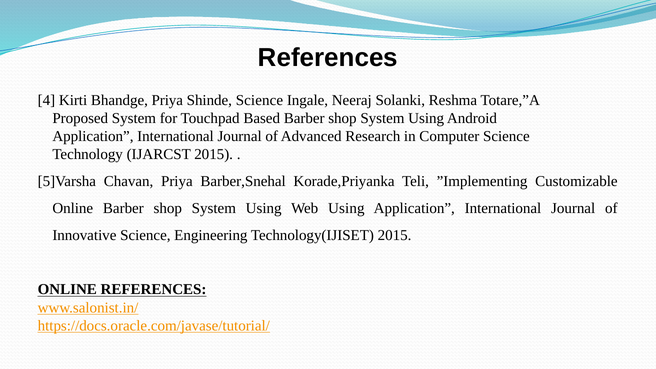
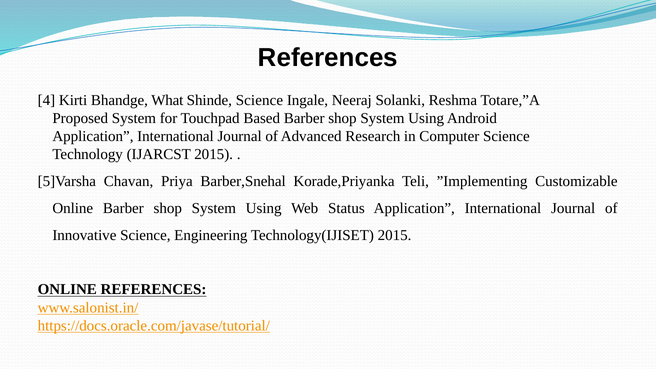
Bhandge Priya: Priya -> What
Web Using: Using -> Status
